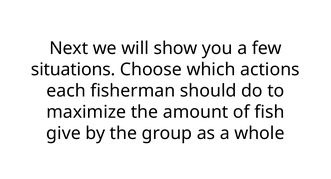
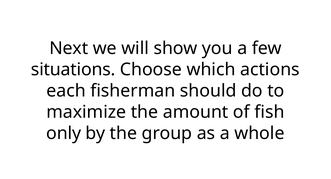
give: give -> only
